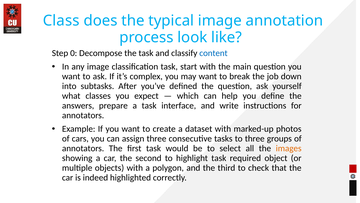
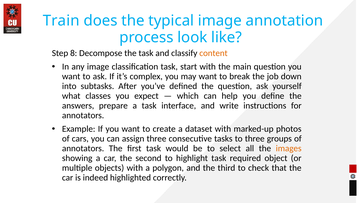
Class: Class -> Train
0: 0 -> 8
content colour: blue -> orange
